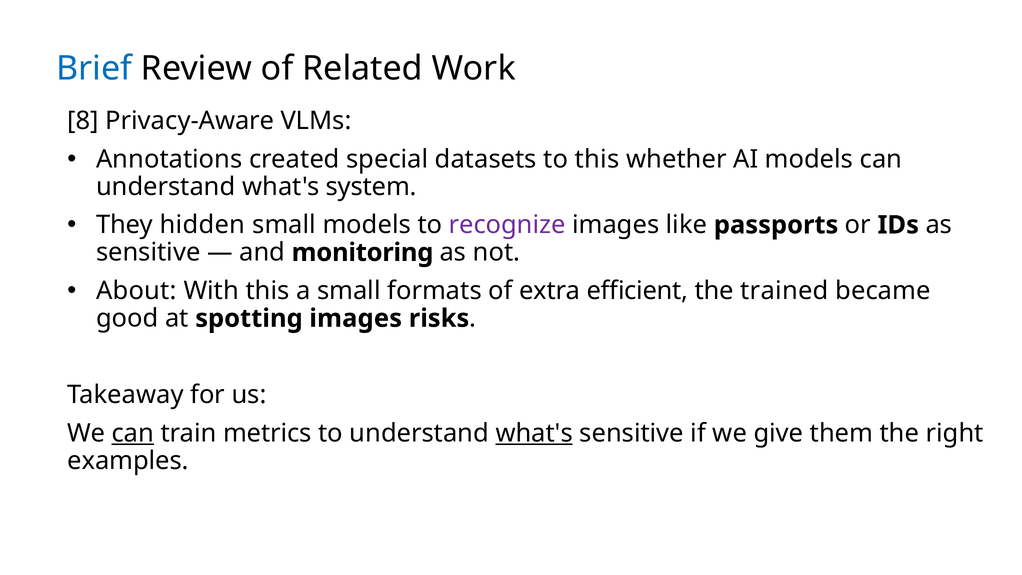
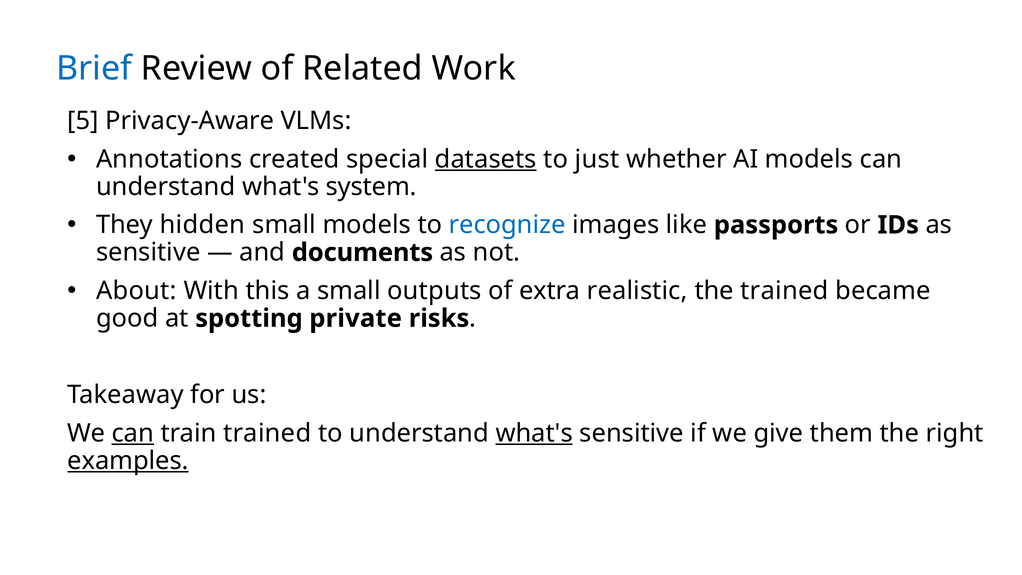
8: 8 -> 5
datasets underline: none -> present
to this: this -> just
recognize colour: purple -> blue
monitoring: monitoring -> documents
formats: formats -> outputs
efficient: efficient -> realistic
spotting images: images -> private
train metrics: metrics -> trained
examples underline: none -> present
